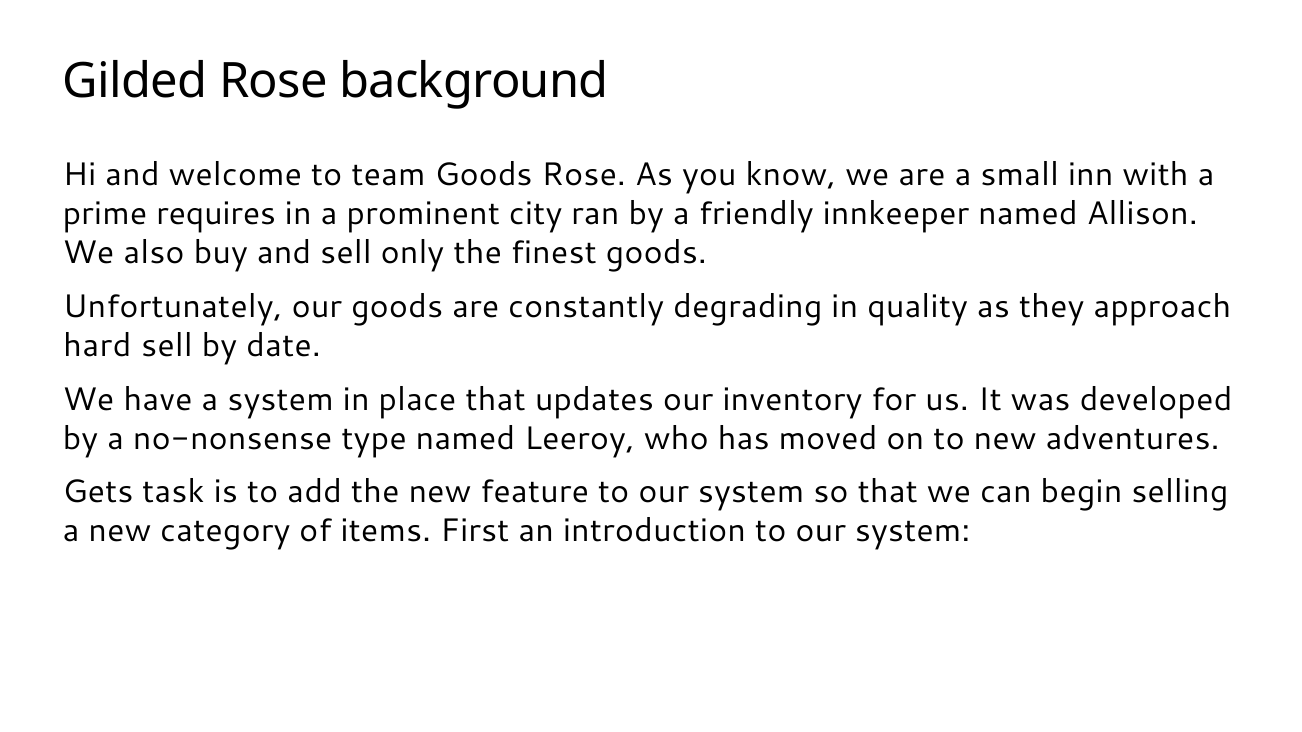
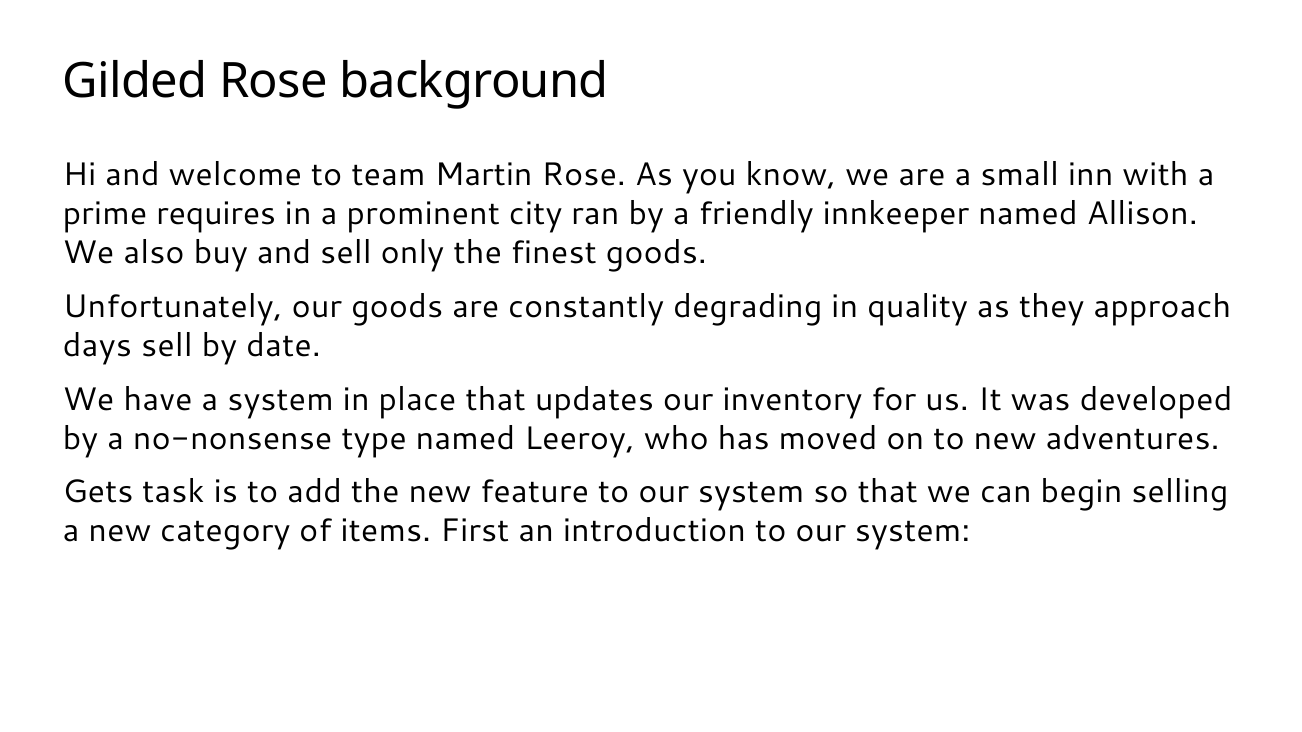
team Goods: Goods -> Martin
hard: hard -> days
